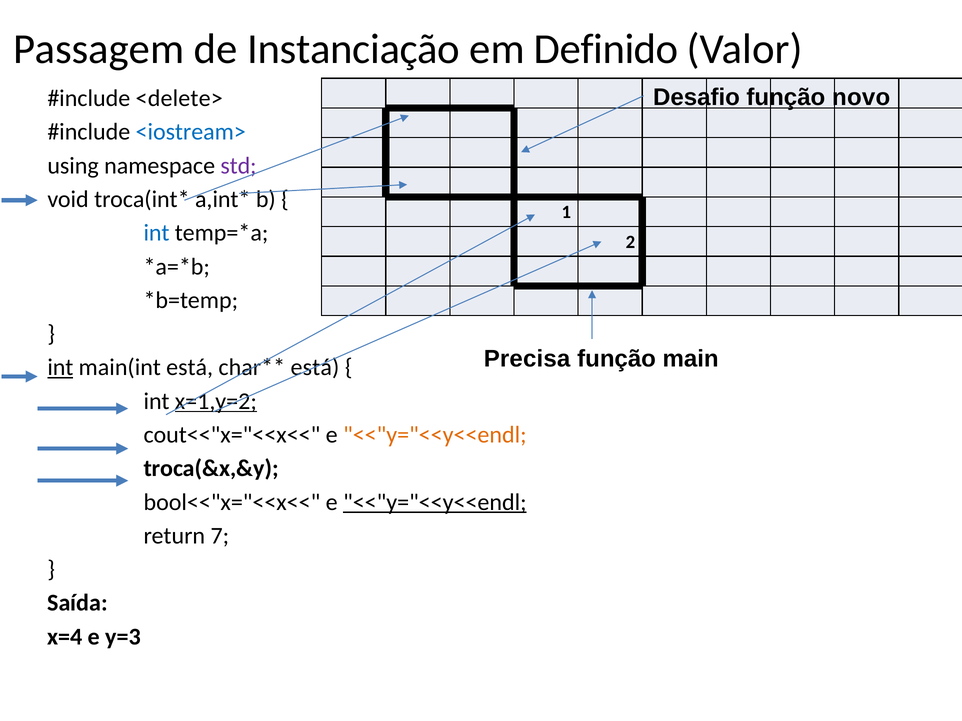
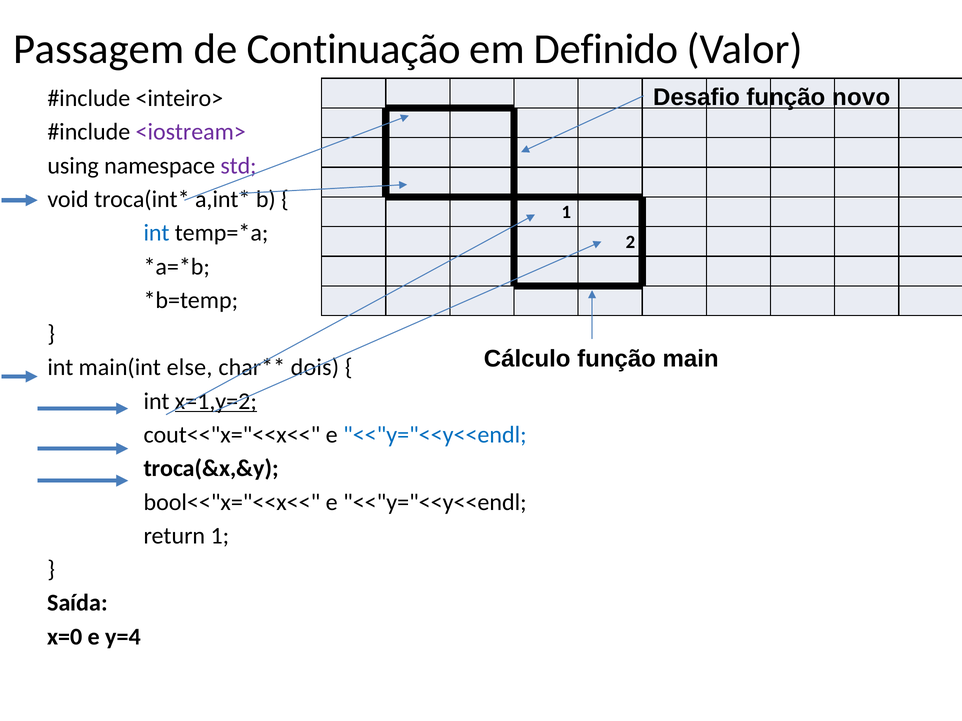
Instanciação: Instanciação -> Continuação
<delete>: <delete> -> <inteiro>
<iostream> colour: blue -> purple
Precisa: Precisa -> Cálculo
int at (60, 368) underline: present -> none
main(int está: está -> else
está at (315, 368): está -> dois
<<"y="<<y<<endl at (435, 435) colour: orange -> blue
<<"y="<<y<<endl at (435, 502) underline: present -> none
return 7: 7 -> 1
x=4: x=4 -> x=0
y=3: y=3 -> y=4
